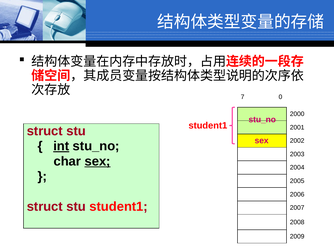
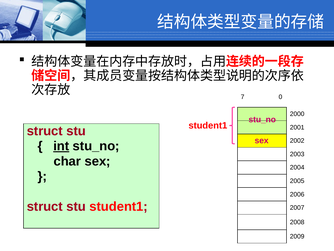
sex at (98, 161) underline: present -> none
